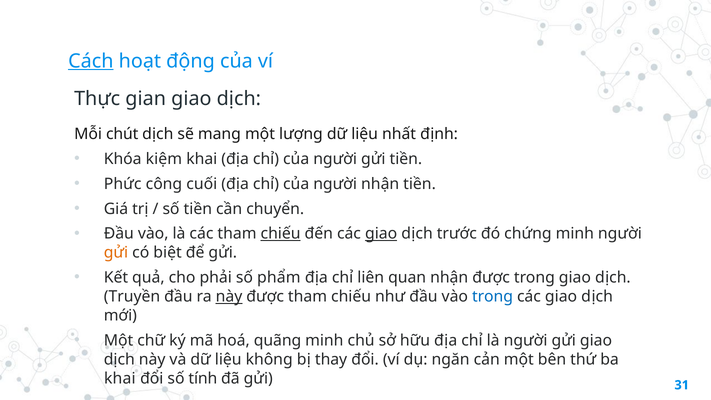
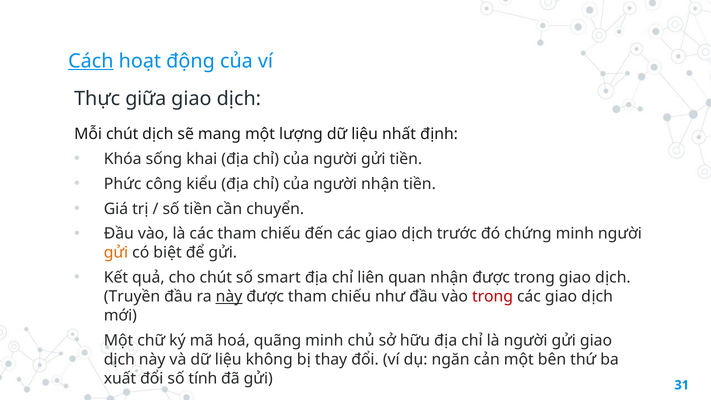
gian: gian -> giữa
kiệm: kiệm -> sống
cuối: cuối -> kiểu
chiếu at (281, 234) underline: present -> none
giao at (381, 234) underline: present -> none
cho phải: phải -> chút
phẩm: phẩm -> smart
trong at (492, 297) colour: blue -> red
khai at (120, 378): khai -> xuất
